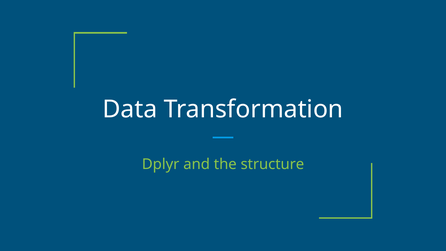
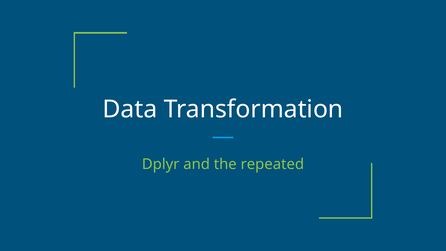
structure: structure -> repeated
